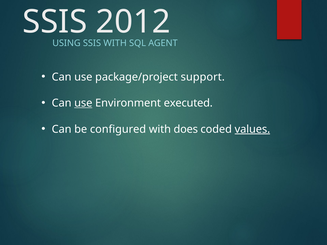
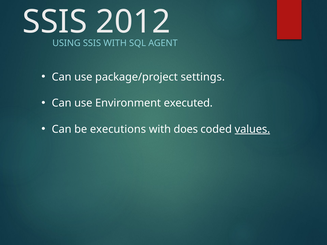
support: support -> settings
use at (83, 103) underline: present -> none
configured: configured -> executions
